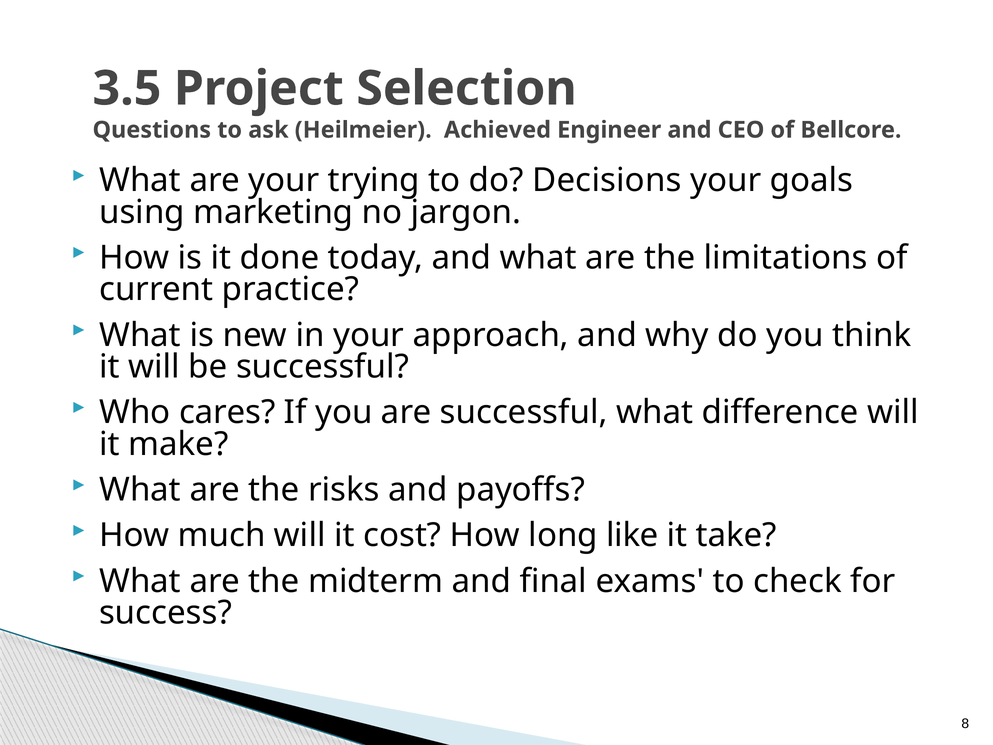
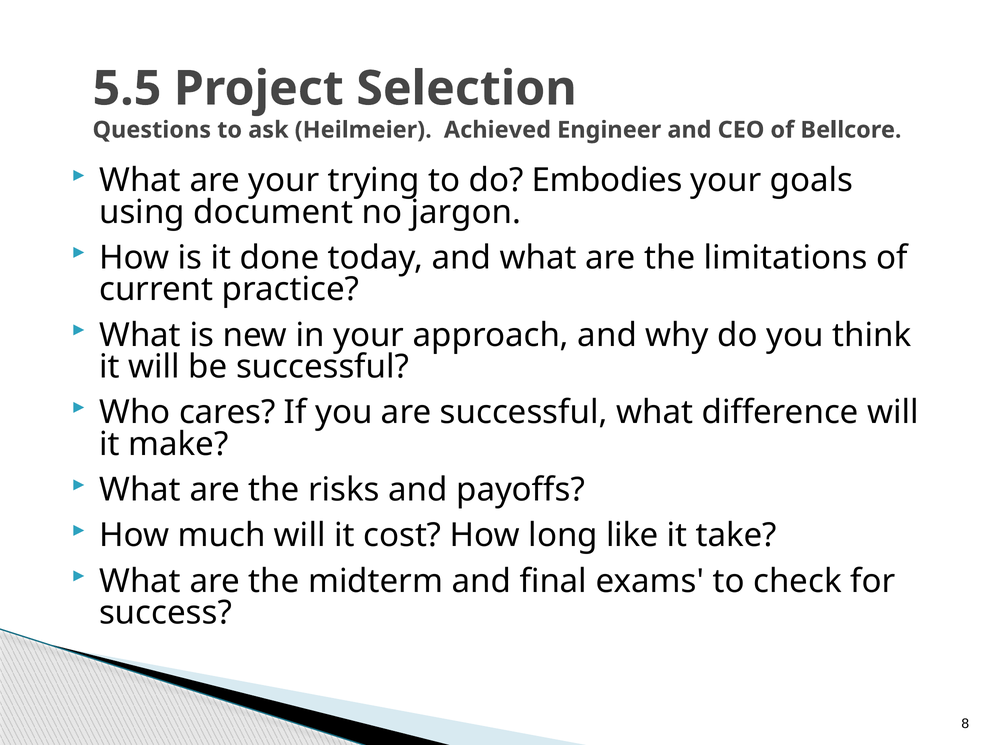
3.5: 3.5 -> 5.5
Decisions: Decisions -> Embodies
marketing: marketing -> document
